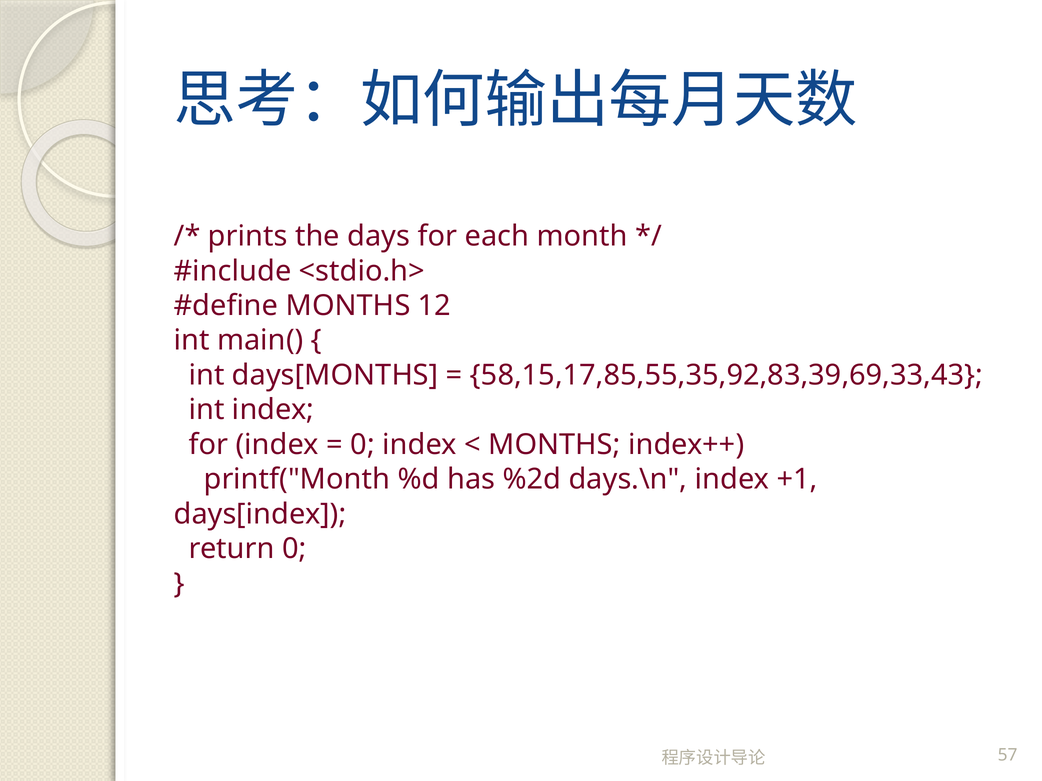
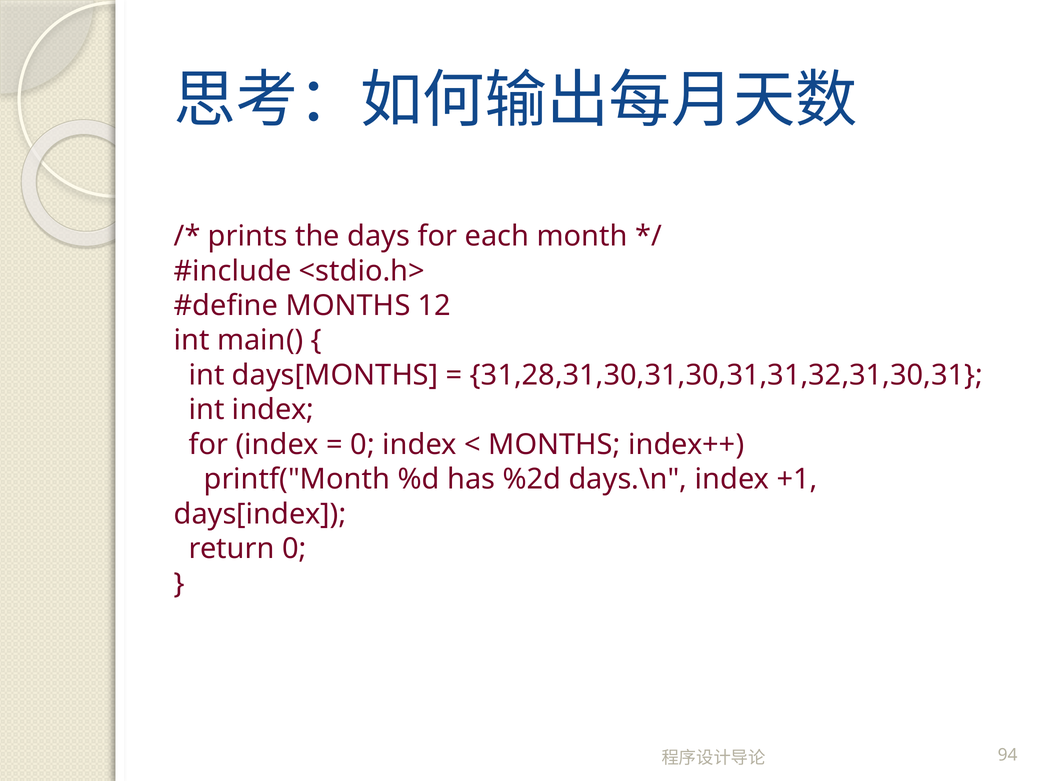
58,15,17,85,55,35,92,83,39,69,33,43: 58,15,17,85,55,35,92,83,39,69,33,43 -> 31,28,31,30,31,30,31,31,32,31,30,31
57: 57 -> 94
